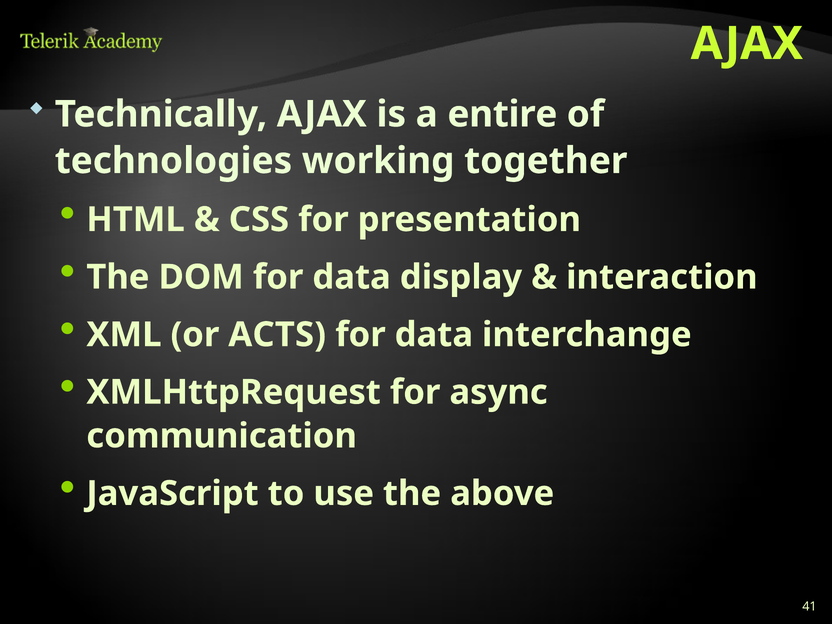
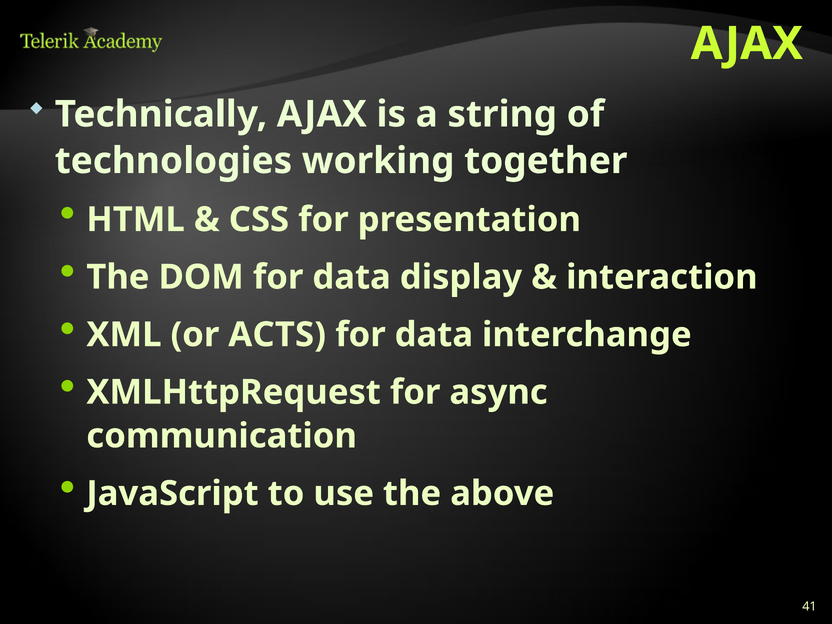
entire: entire -> string
